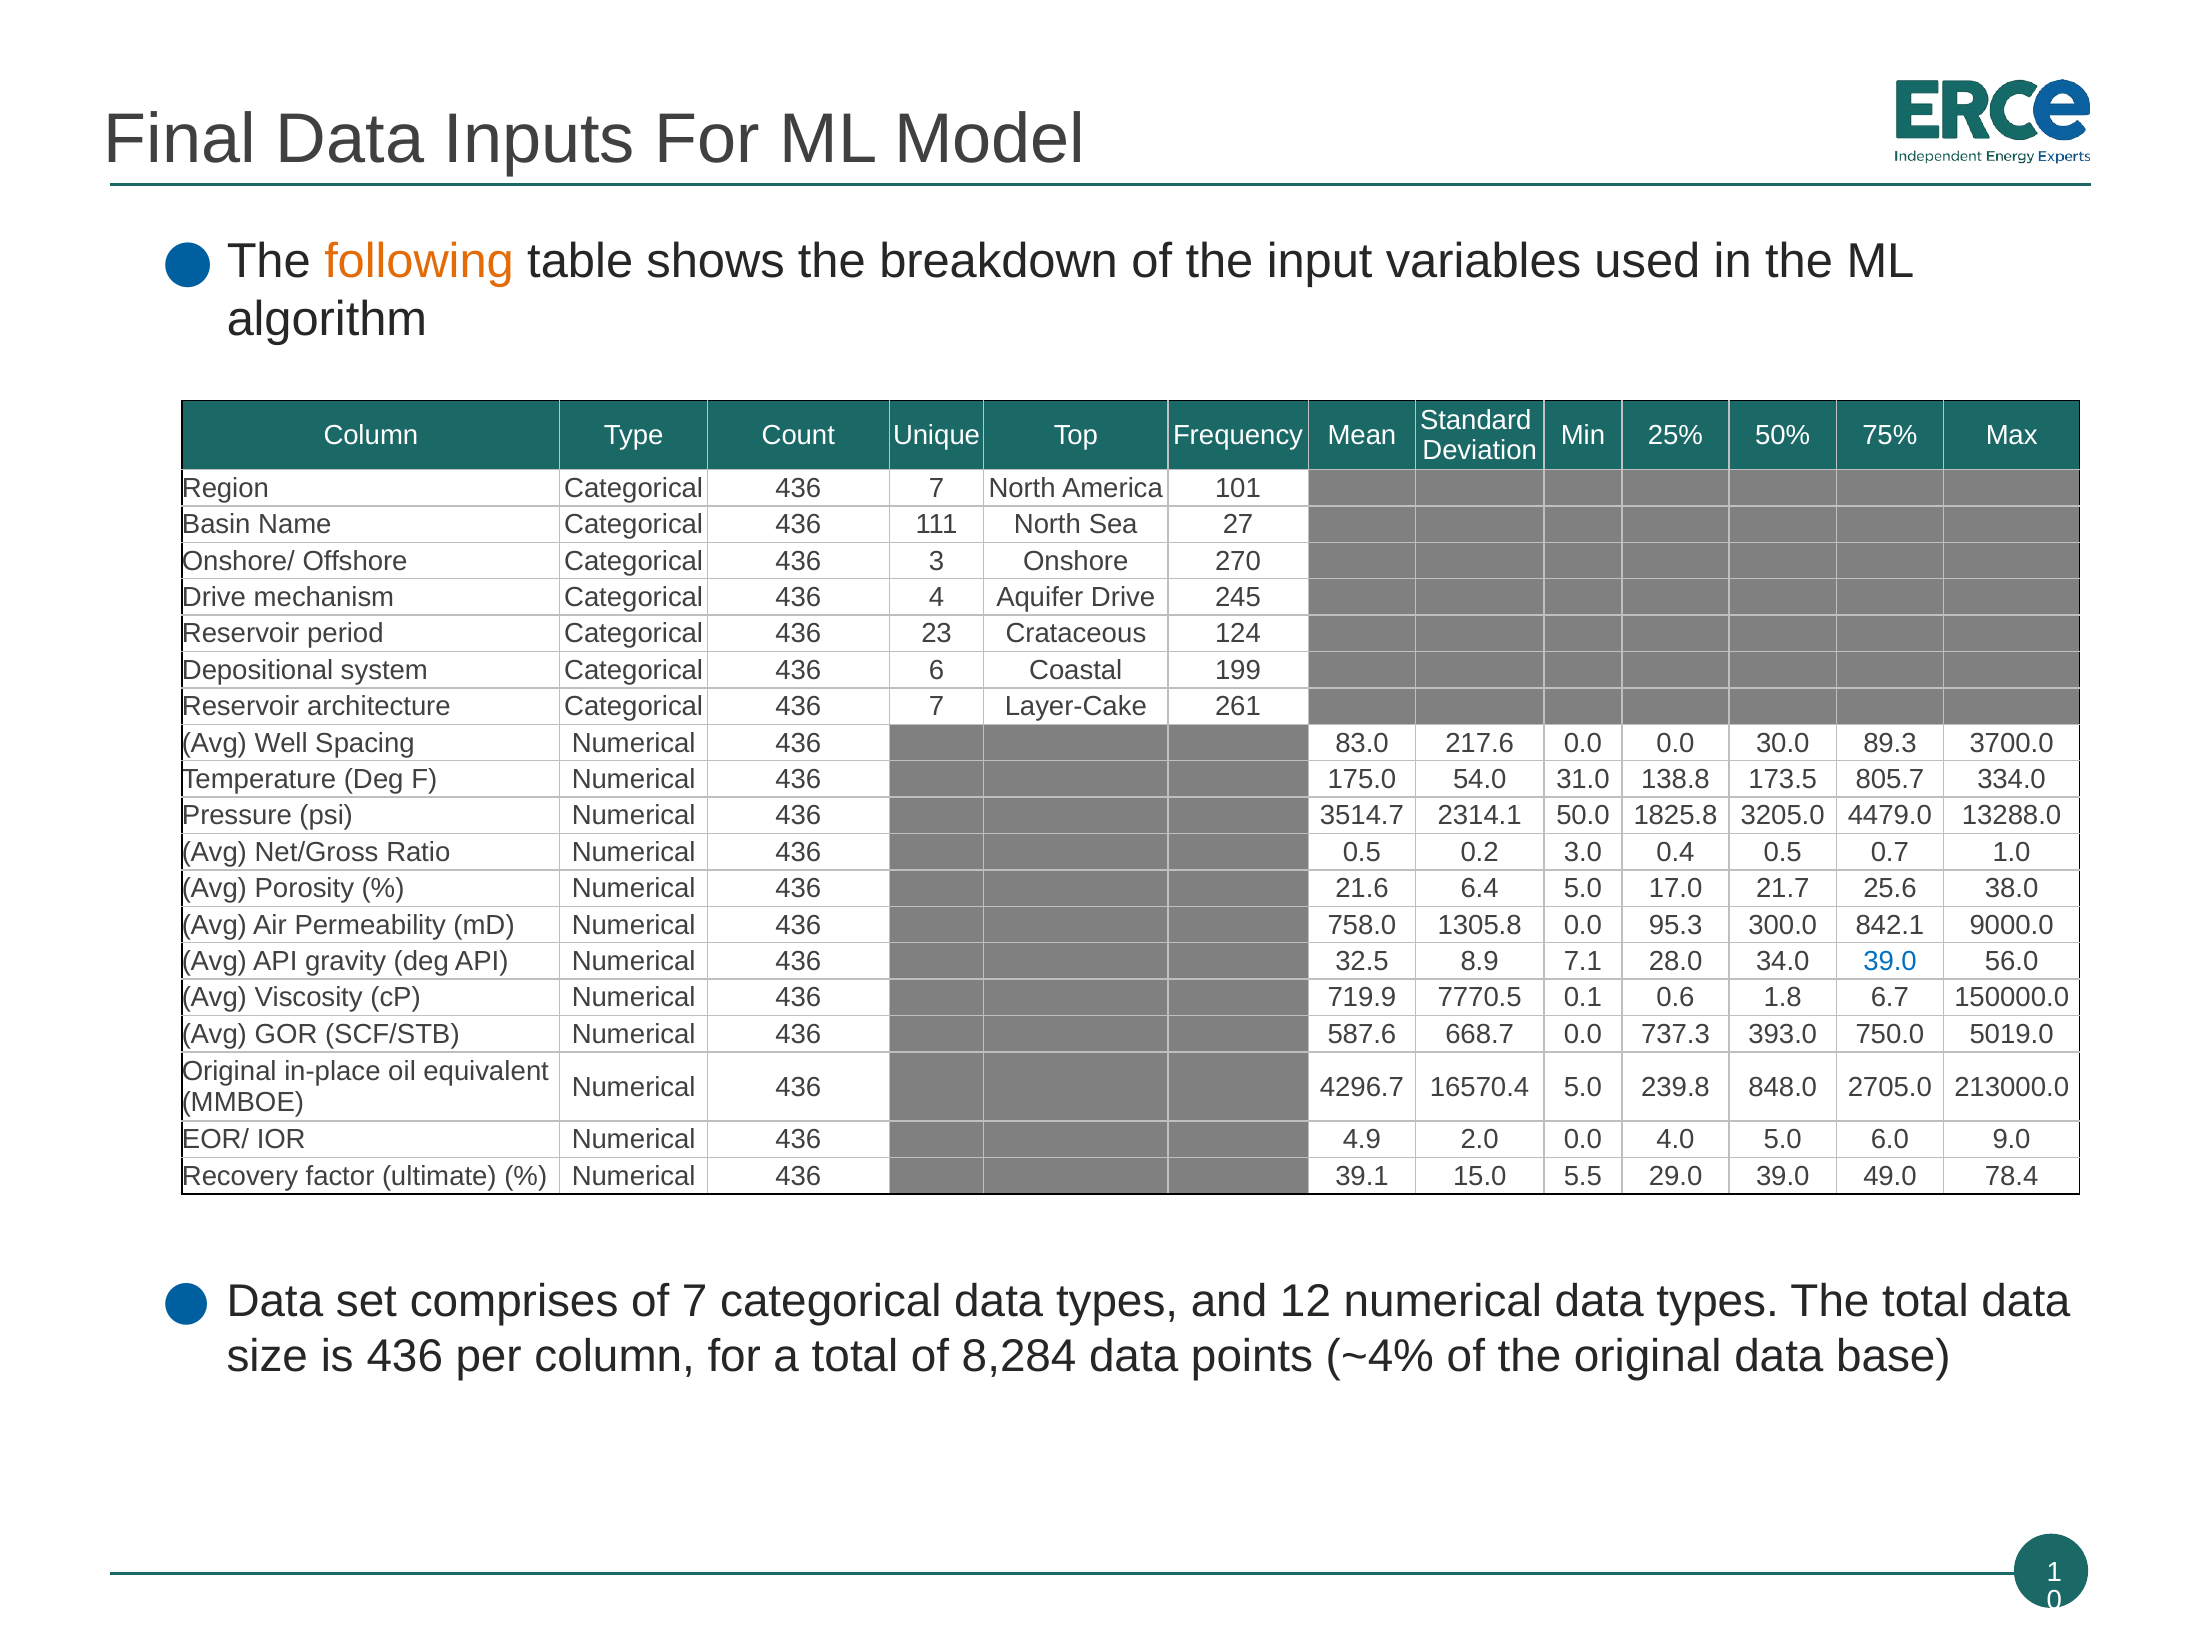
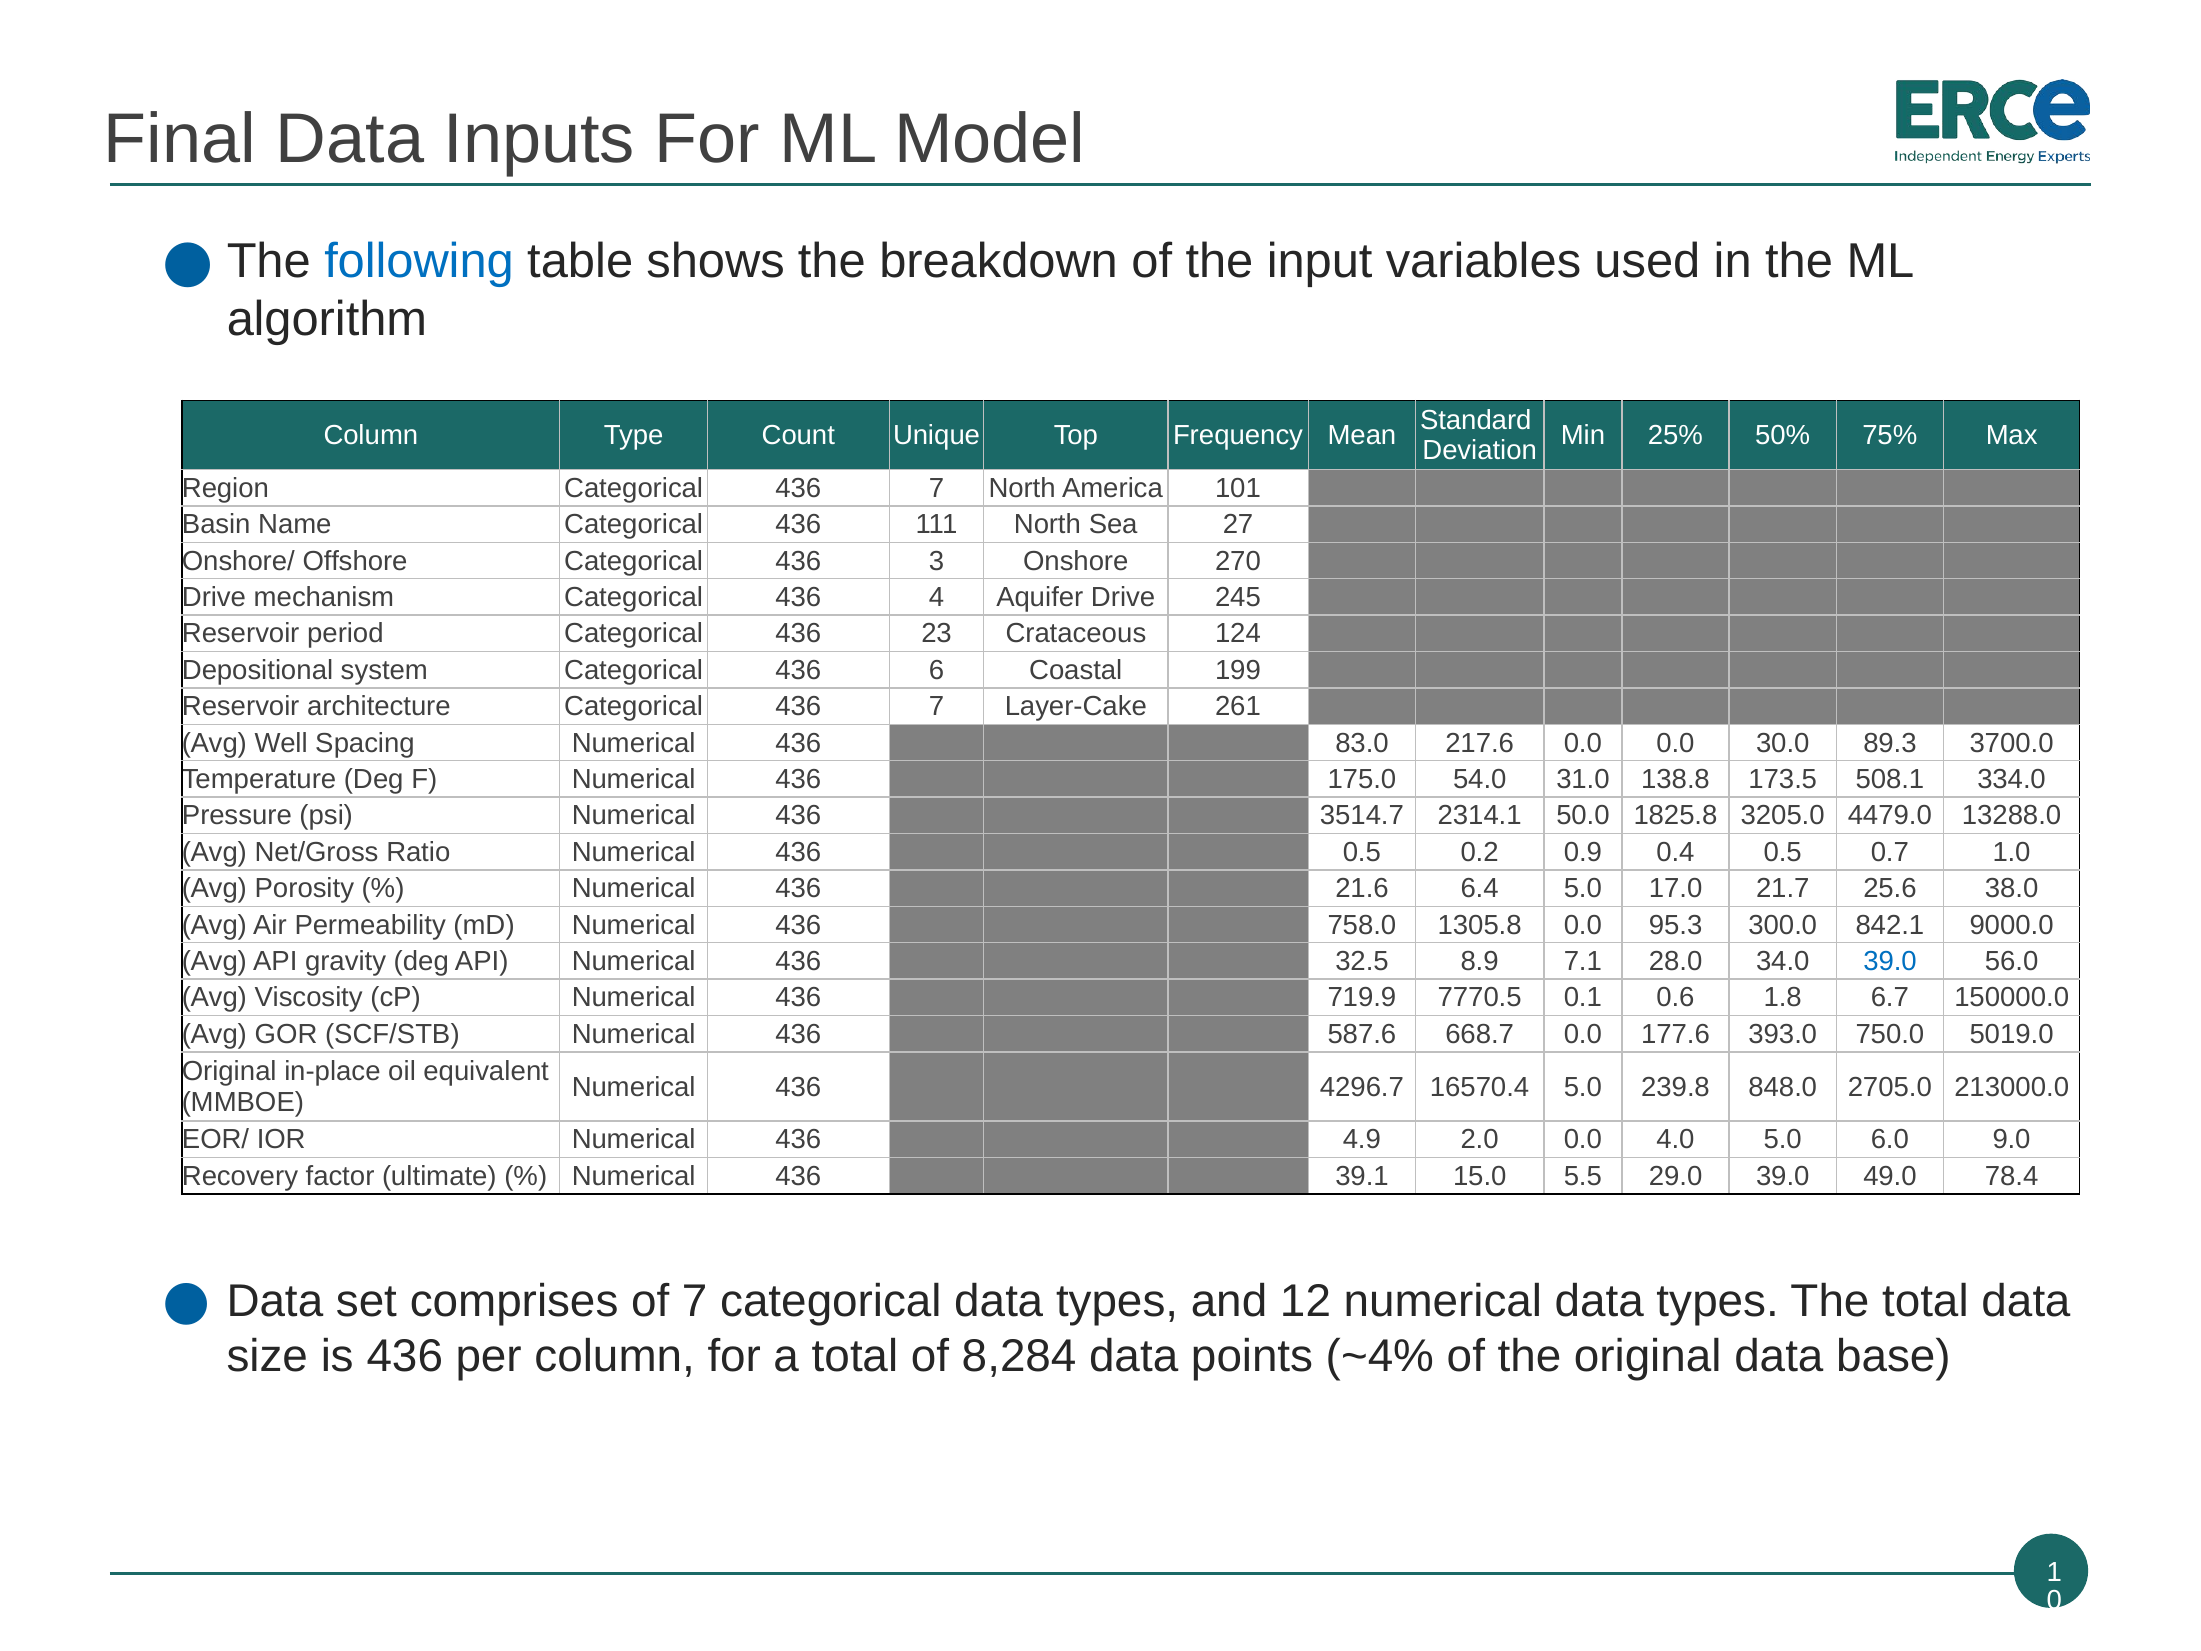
following colour: orange -> blue
805.7: 805.7 -> 508.1
3.0: 3.0 -> 0.9
737.3: 737.3 -> 177.6
